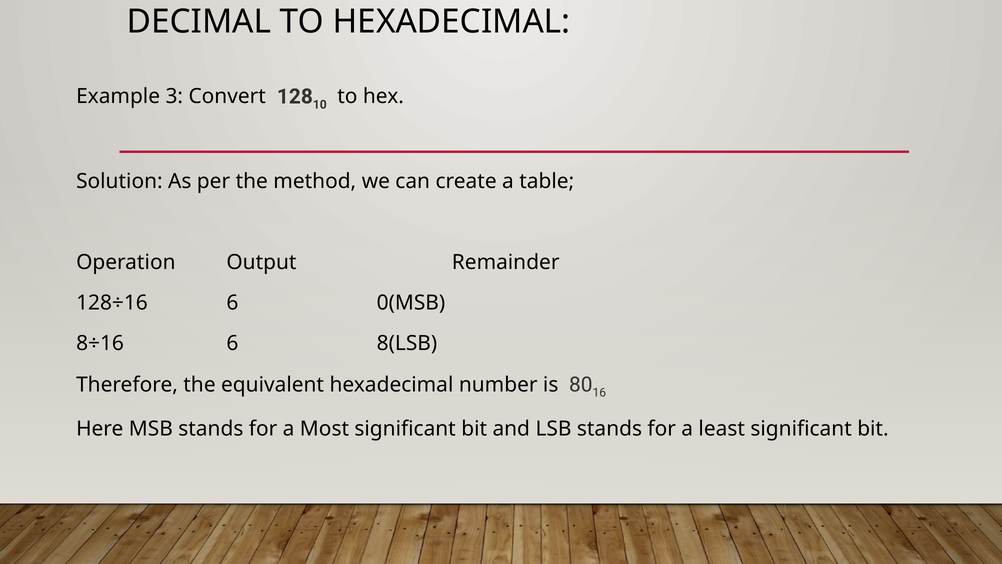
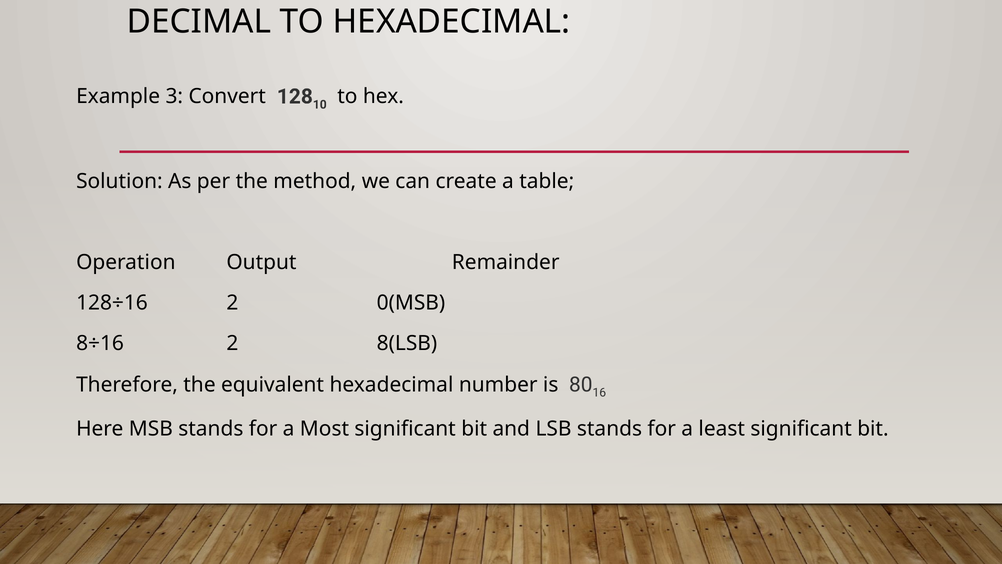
128÷16 6: 6 -> 2
8÷16 6: 6 -> 2
